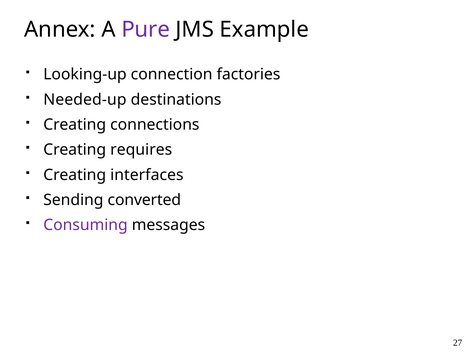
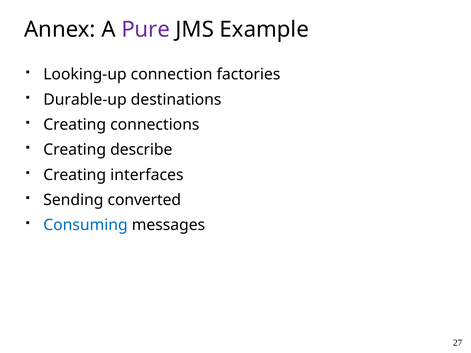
Needed-up: Needed-up -> Durable-up
requires: requires -> describe
Consuming colour: purple -> blue
